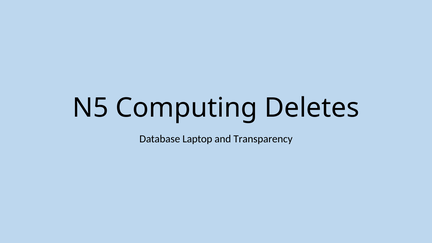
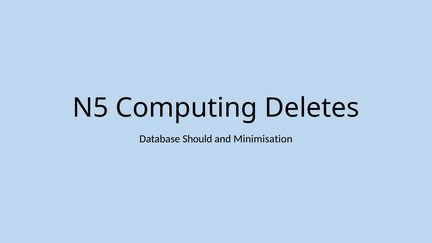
Laptop: Laptop -> Should
Transparency: Transparency -> Minimisation
